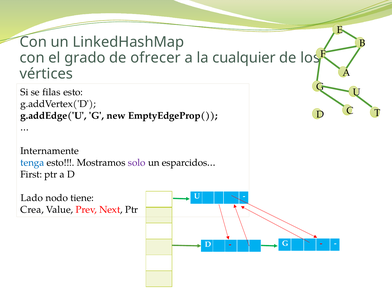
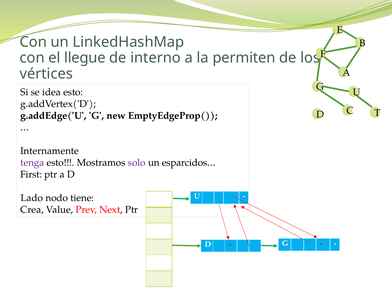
grado: grado -> llegue
ofrecer: ofrecer -> interno
cualquier: cualquier -> permiten
filas: filas -> idea
tenga colour: blue -> purple
